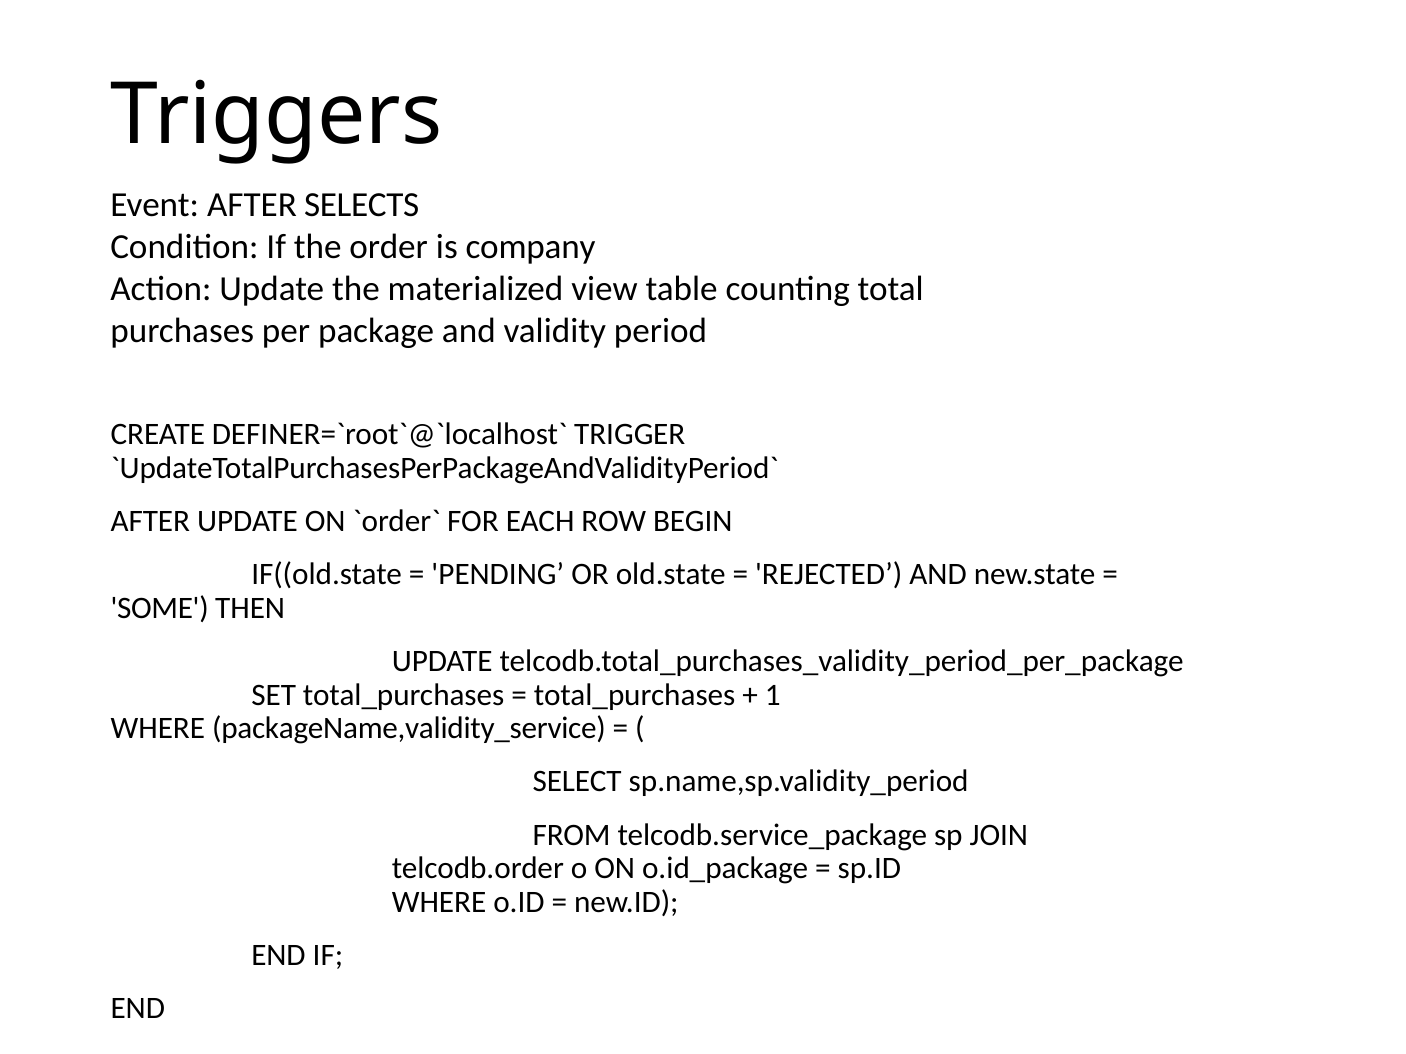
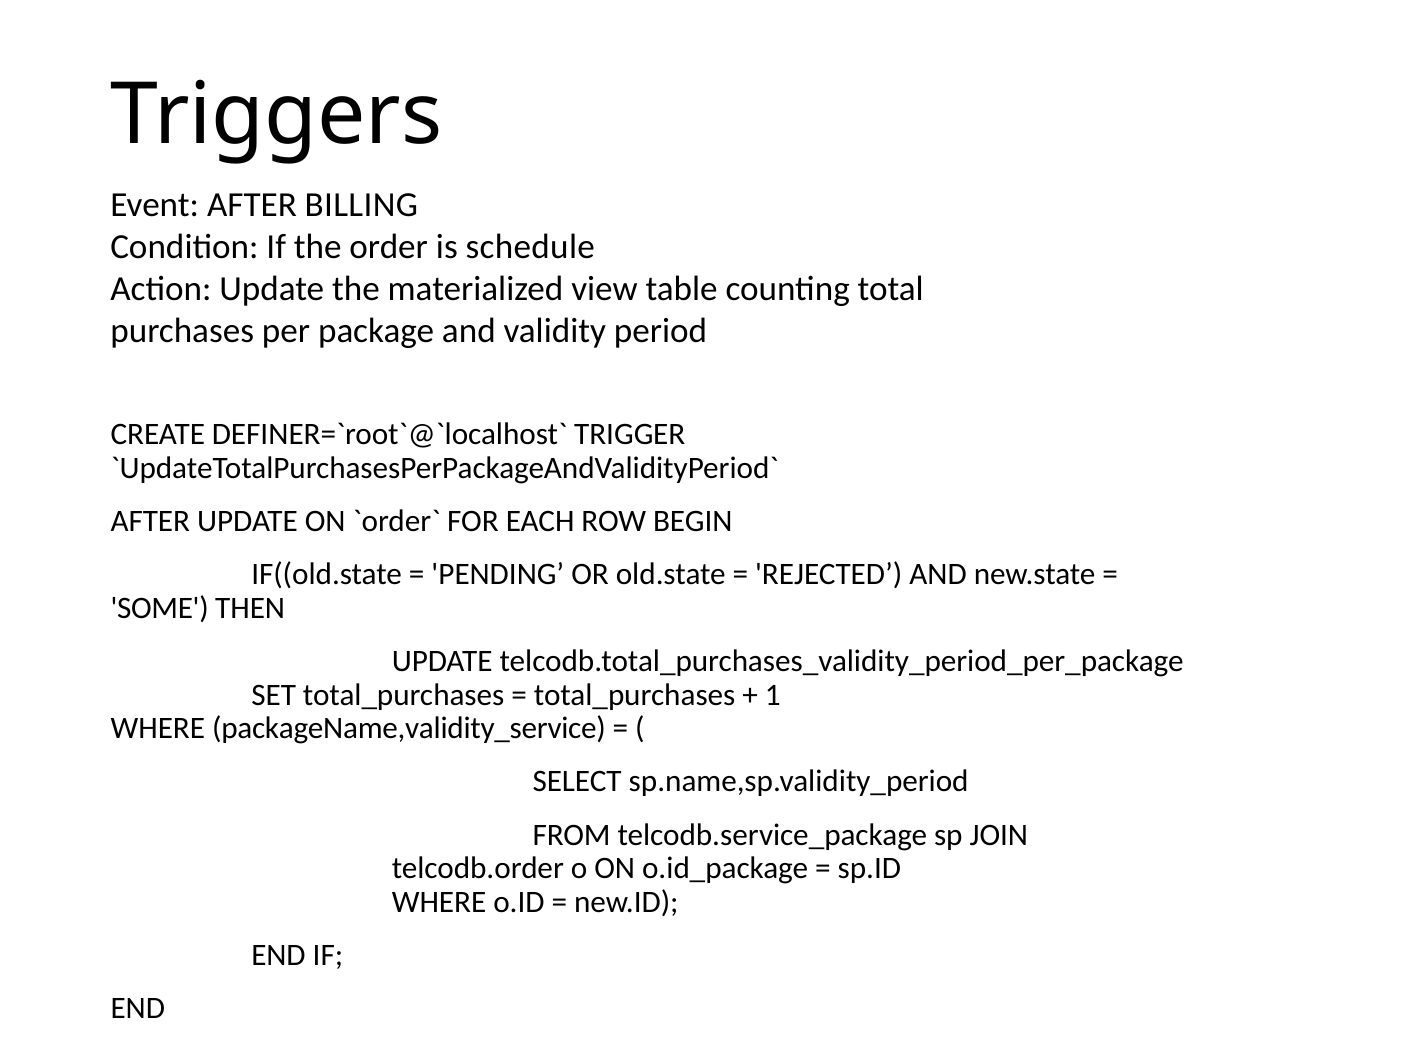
SELECTS: SELECTS -> BILLING
company: company -> schedule
